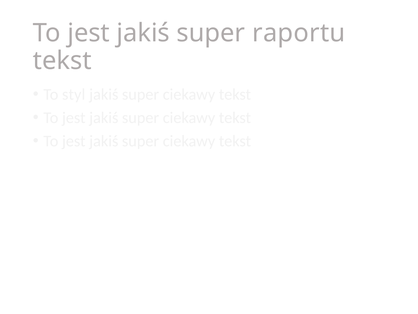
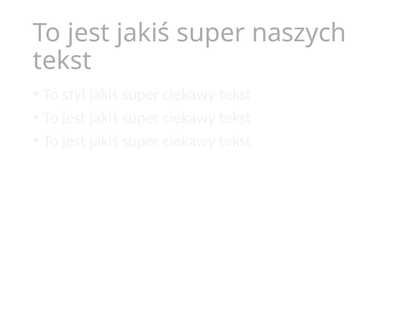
raportu: raportu -> naszych
